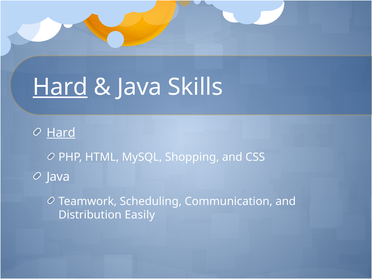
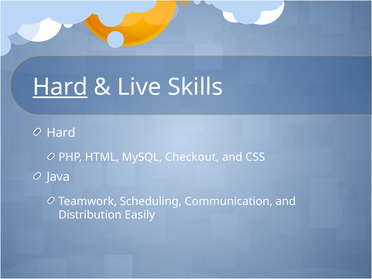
Java at (139, 87): Java -> Live
Hard at (61, 133) underline: present -> none
Shopping: Shopping -> Checkout
